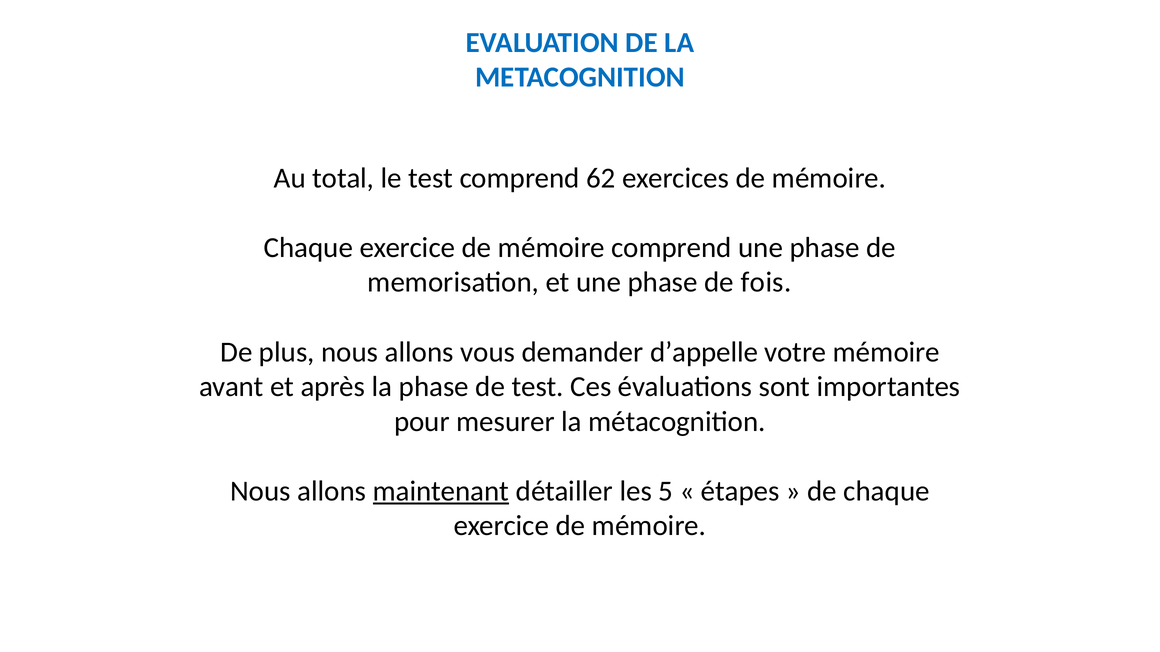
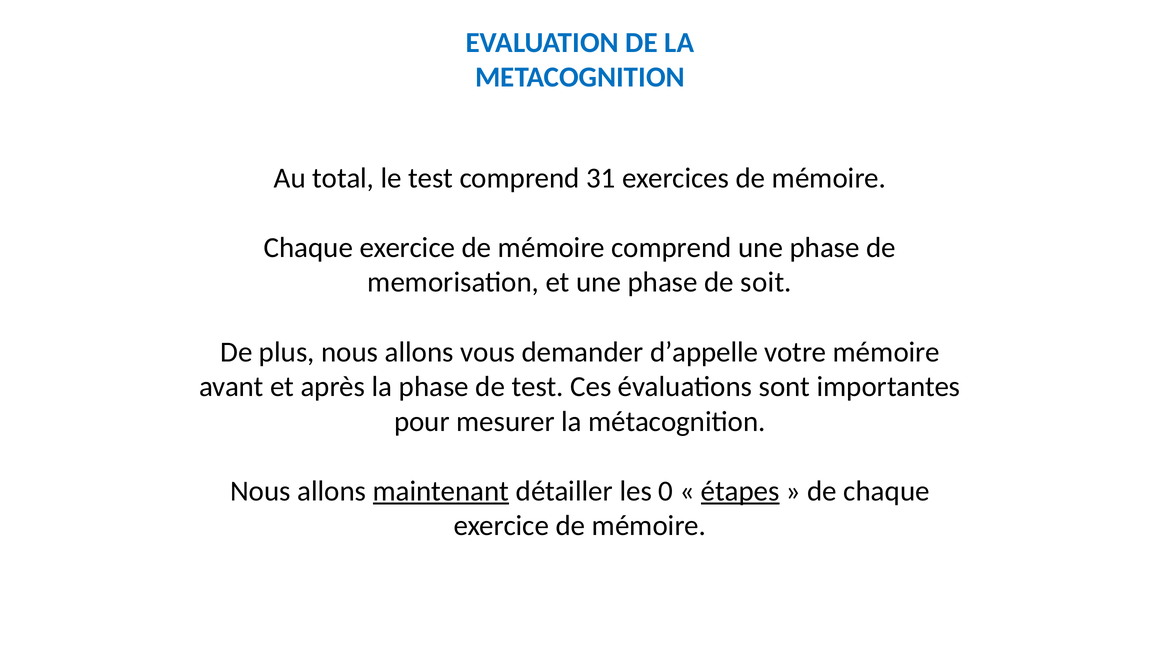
62: 62 -> 31
fois: fois -> soit
5: 5 -> 0
étapes underline: none -> present
